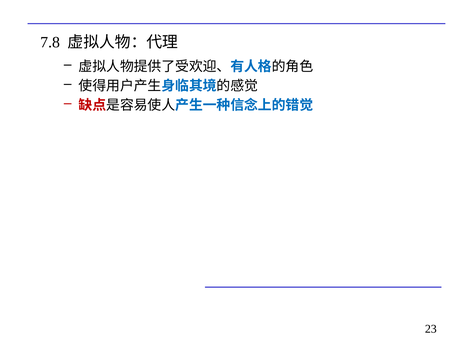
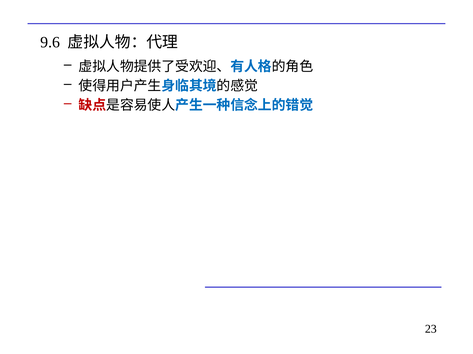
7.8: 7.8 -> 9.6
